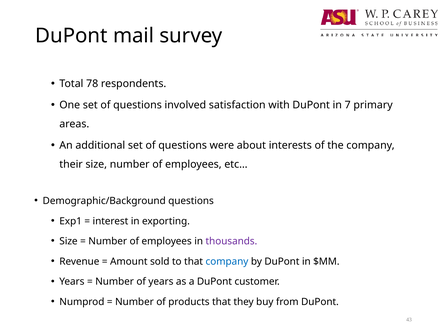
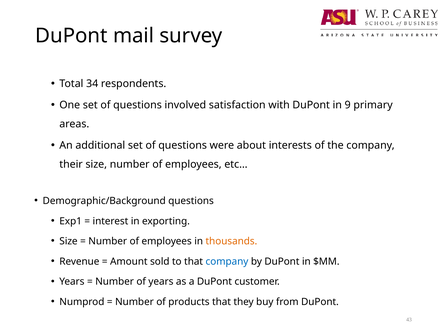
78: 78 -> 34
7: 7 -> 9
thousands colour: purple -> orange
